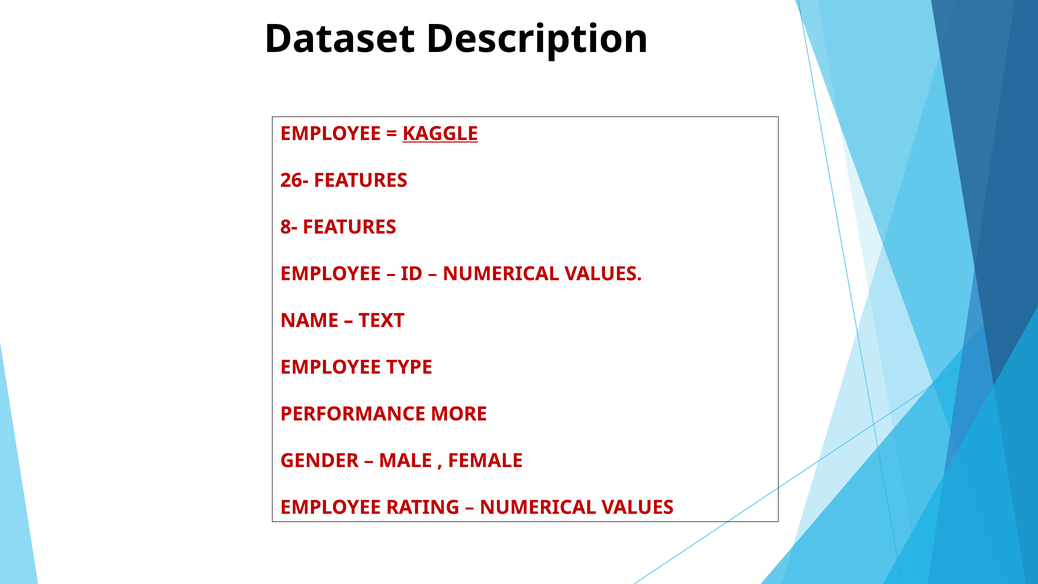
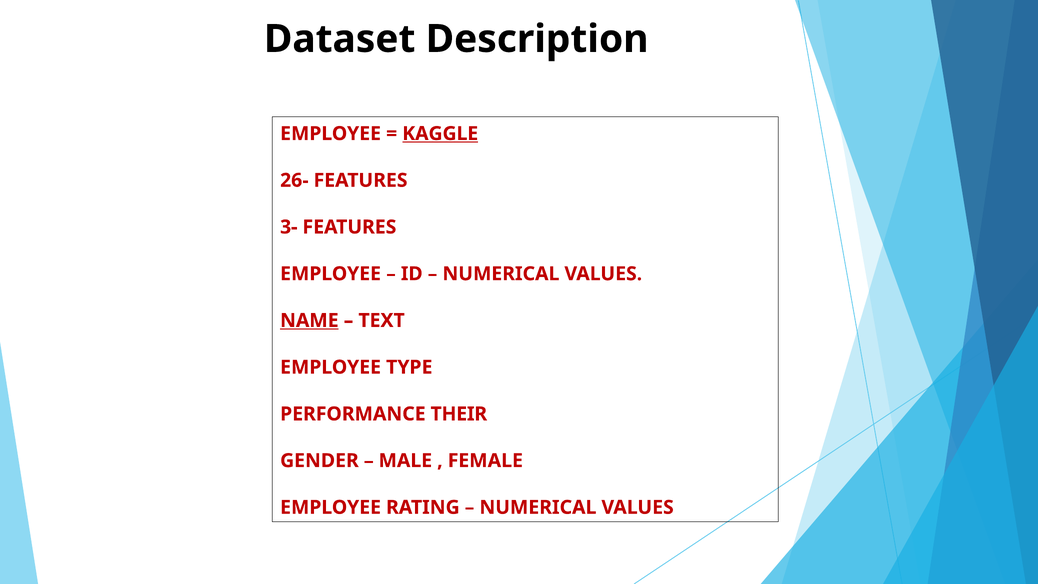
8-: 8- -> 3-
NAME underline: none -> present
MORE: MORE -> THEIR
